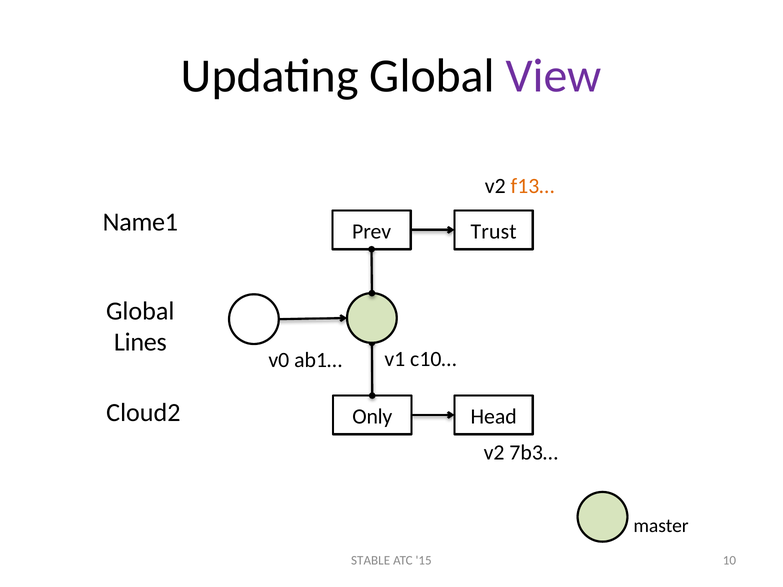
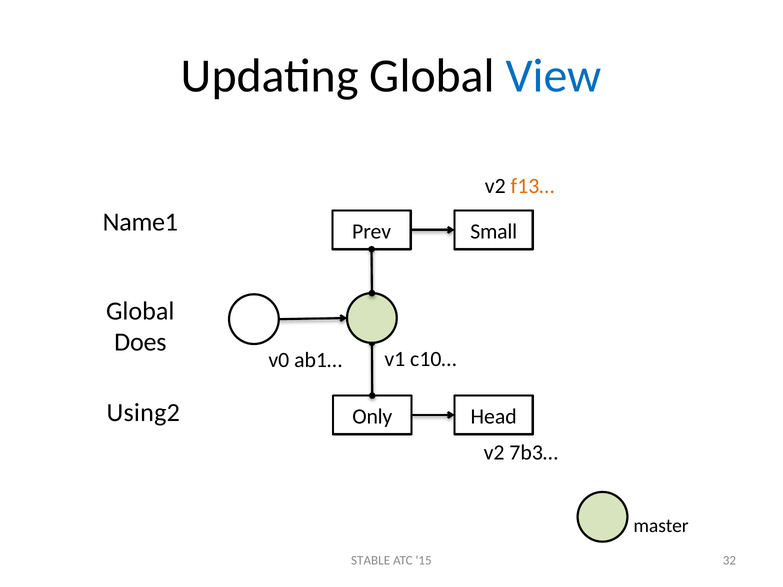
View colour: purple -> blue
Trust: Trust -> Small
Lines: Lines -> Does
Cloud2: Cloud2 -> Using2
10: 10 -> 32
